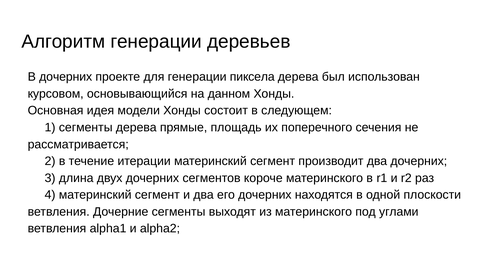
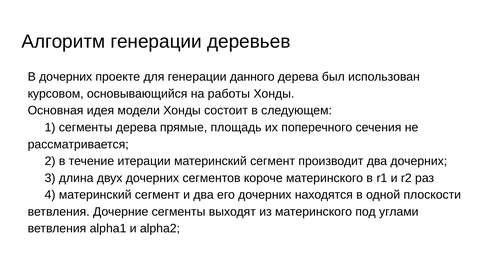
пиксела: пиксела -> данного
данном: данном -> работы
